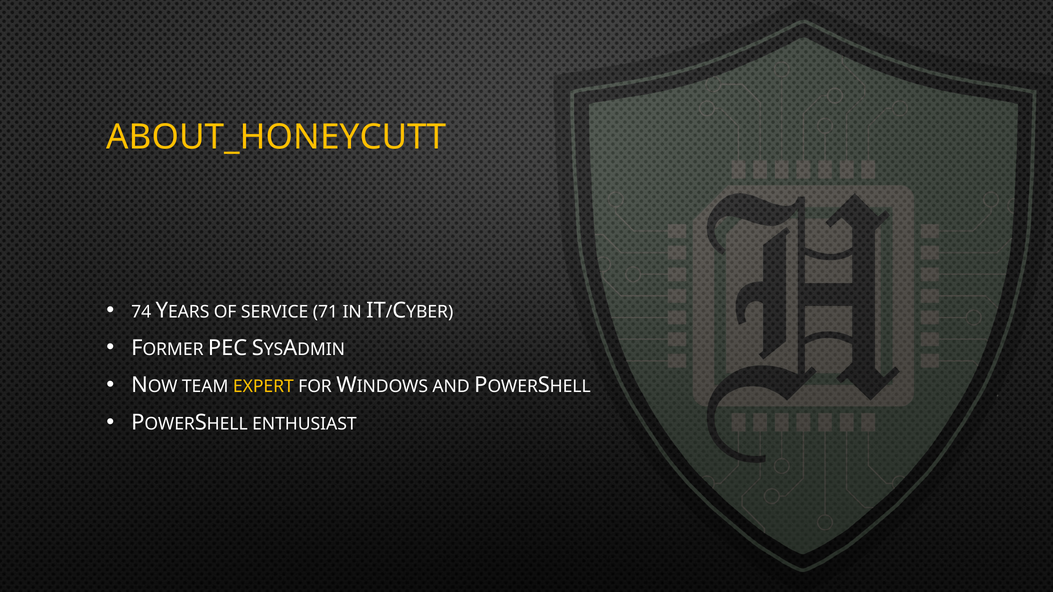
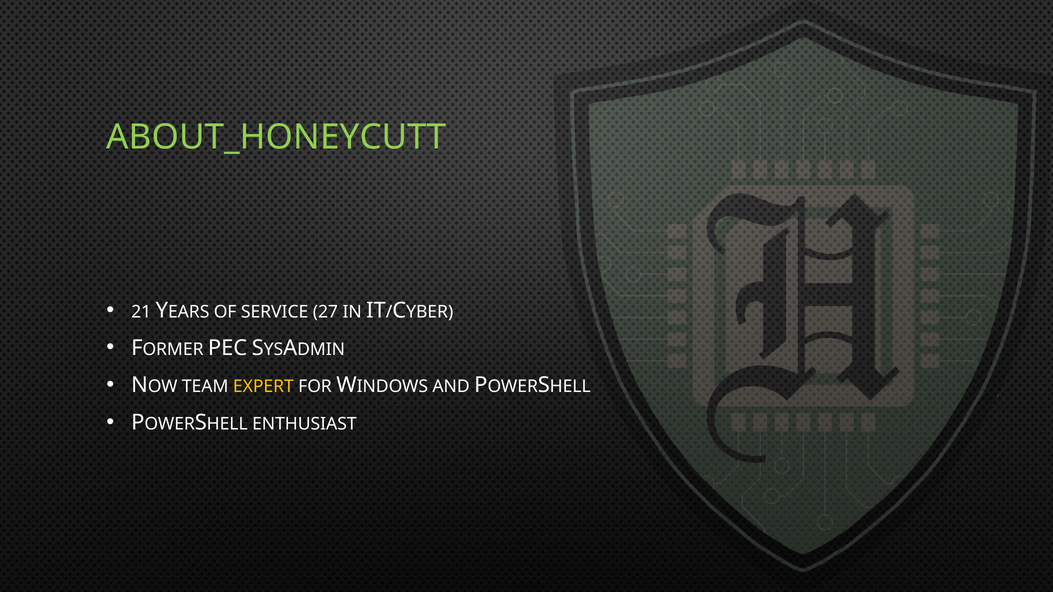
ABOUT_HONEYCUTT colour: yellow -> light green
74: 74 -> 21
71: 71 -> 27
